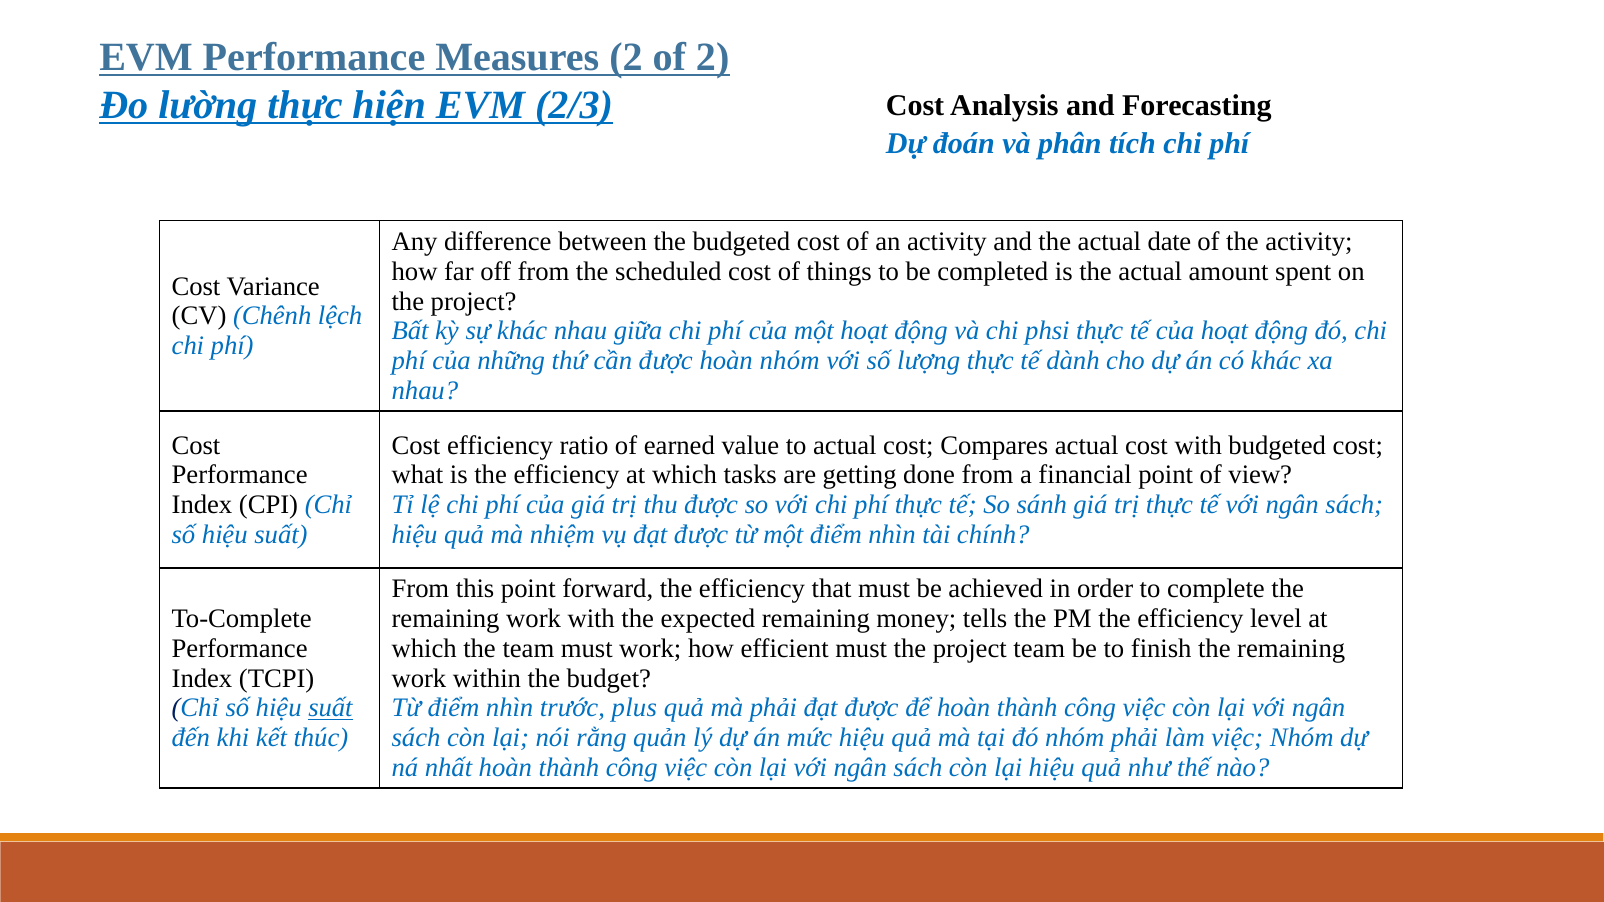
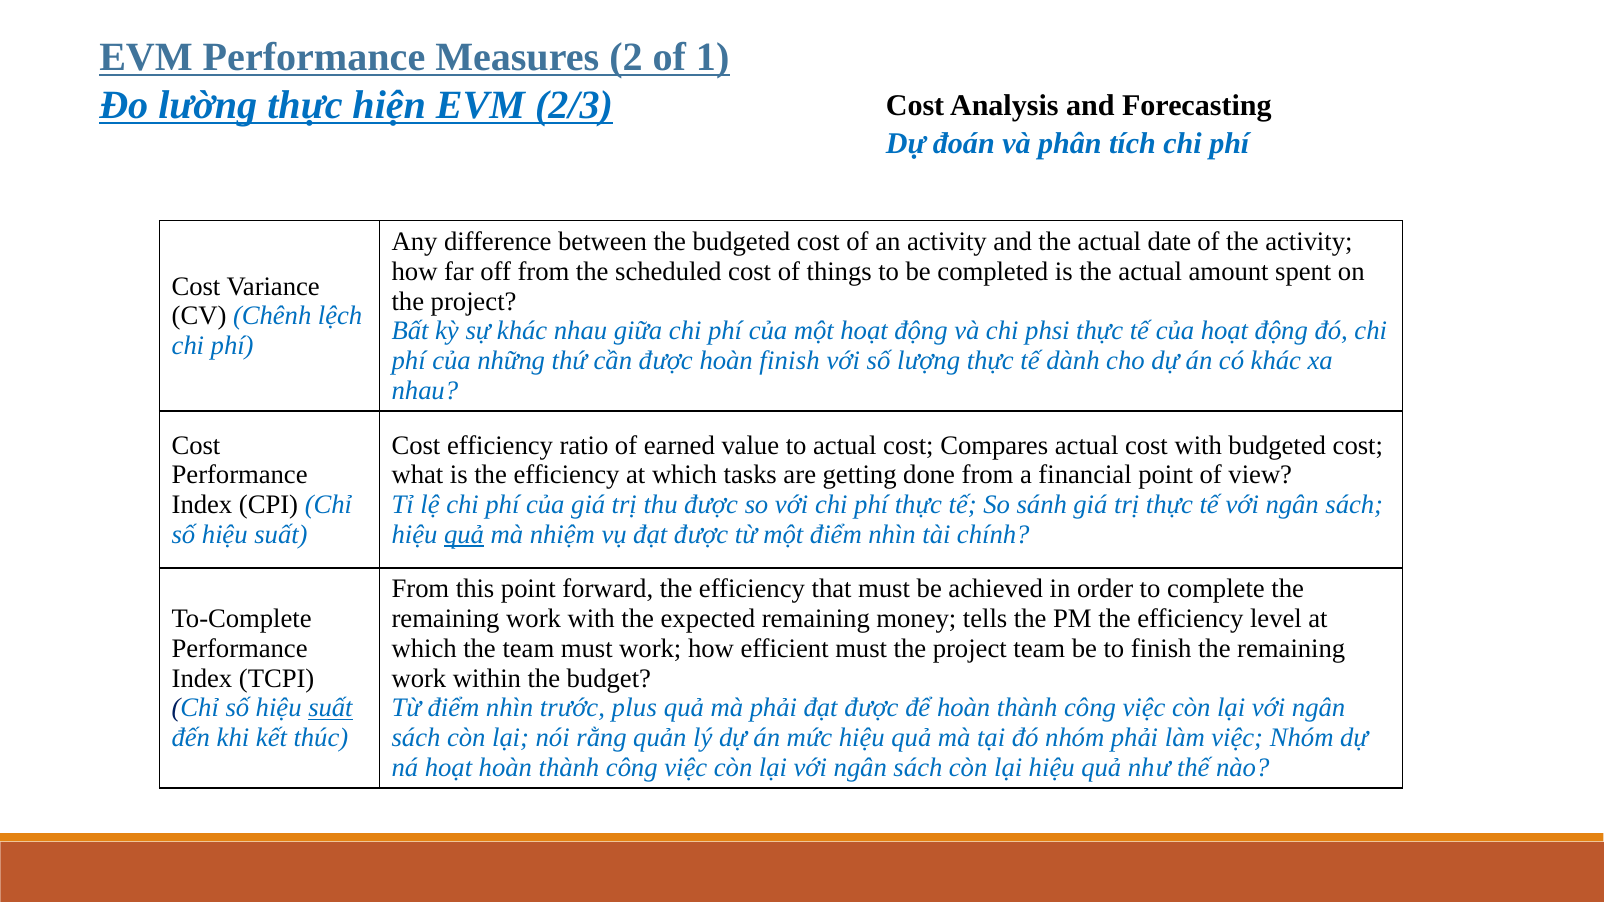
of 2: 2 -> 1
hoàn nhóm: nhóm -> finish
quả at (464, 534) underline: none -> present
ná nhất: nhất -> hoạt
